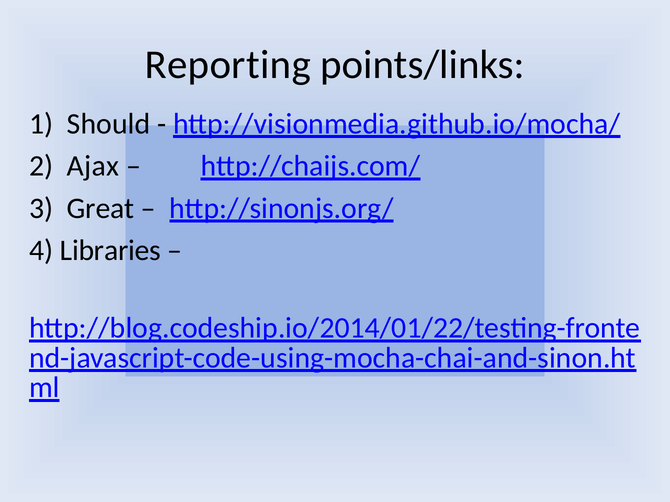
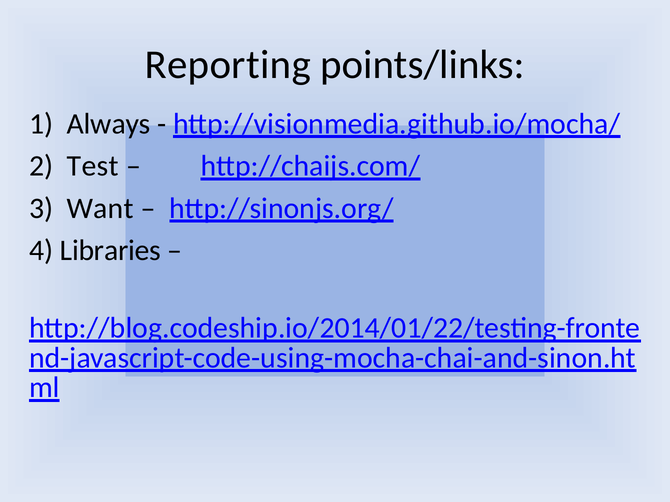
Should: Should -> Always
Ajax: Ajax -> Test
Great: Great -> Want
